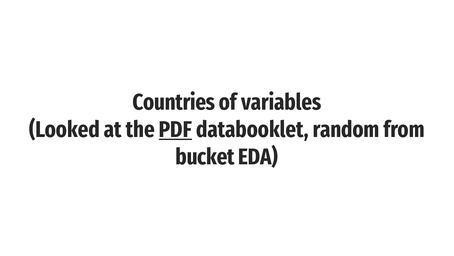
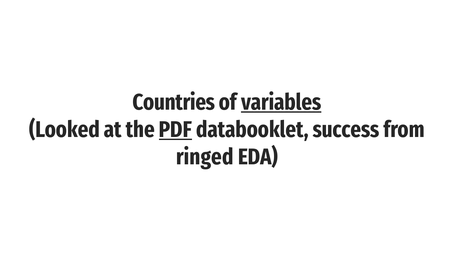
variables underline: none -> present
random: random -> success
bucket: bucket -> ringed
